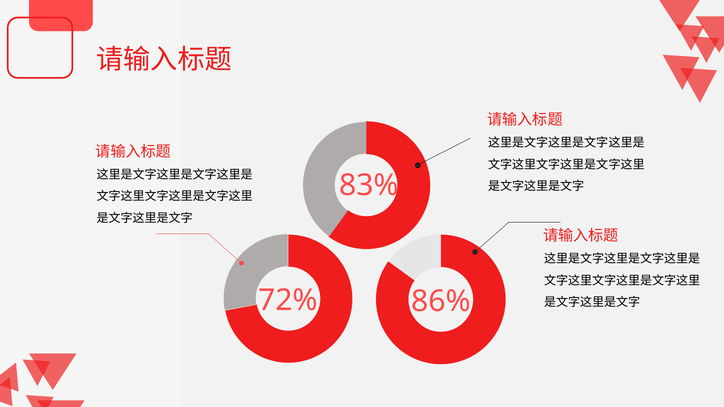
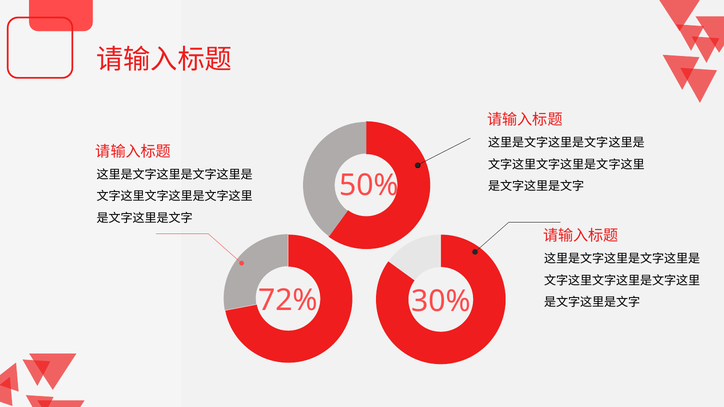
83%: 83% -> 50%
86%: 86% -> 30%
